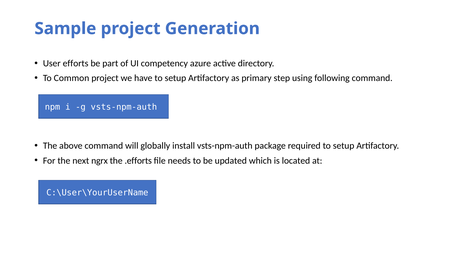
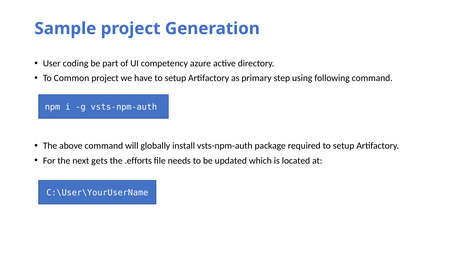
efforts: efforts -> coding
ngrx: ngrx -> gets
